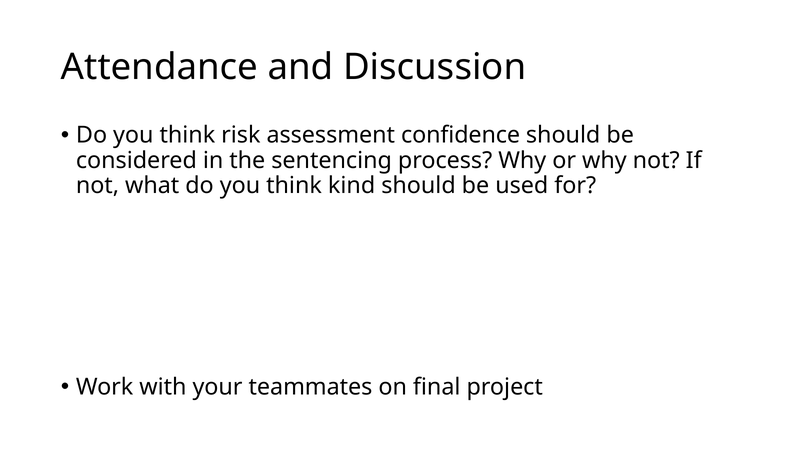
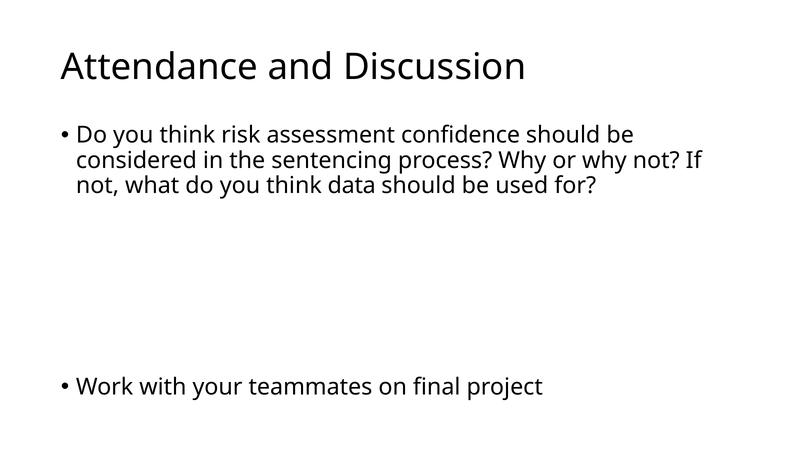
kind: kind -> data
